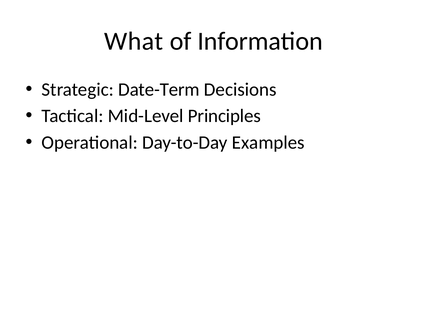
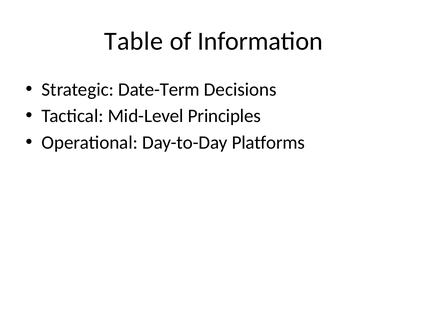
What: What -> Table
Examples: Examples -> Platforms
